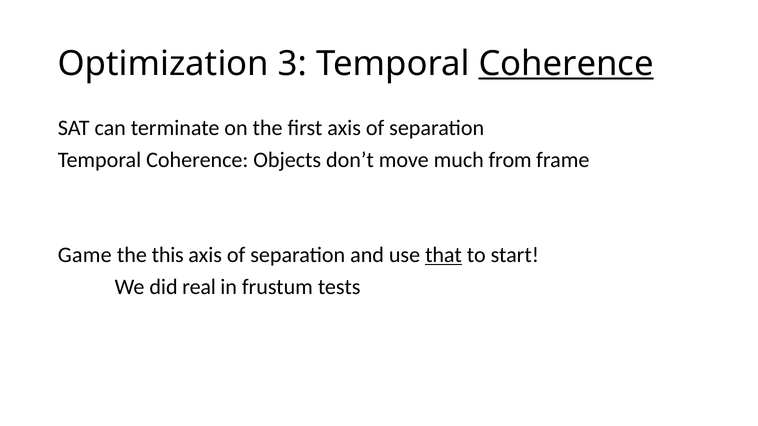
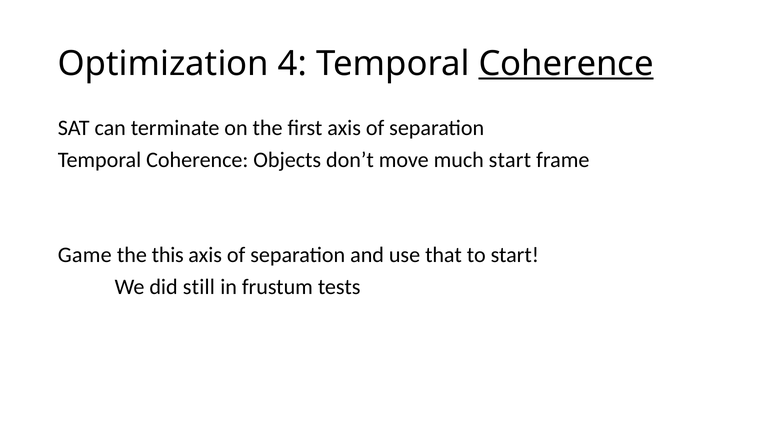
3: 3 -> 4
much from: from -> start
that underline: present -> none
real: real -> still
